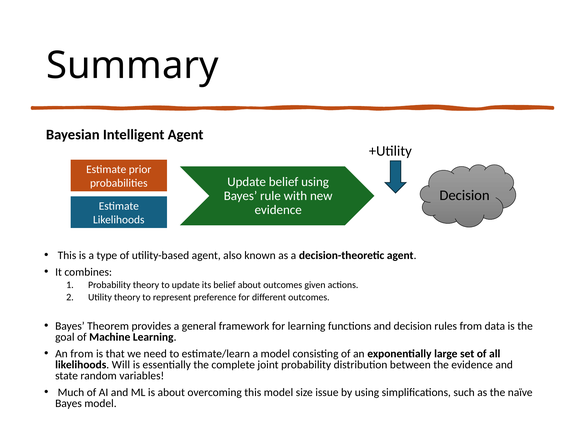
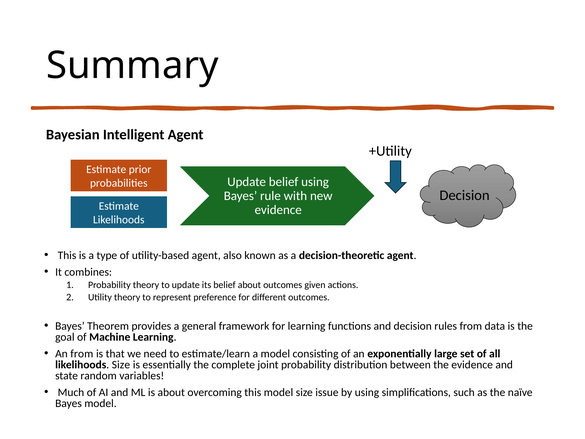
likelihoods Will: Will -> Size
